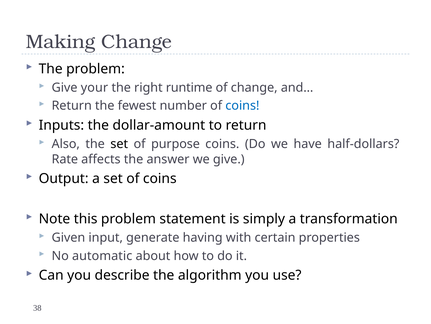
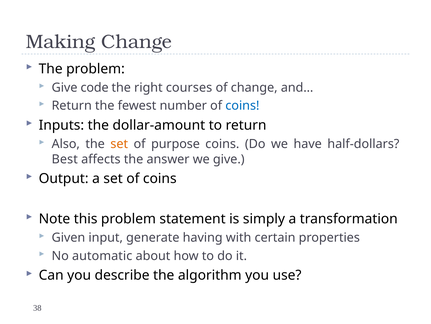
your: your -> code
runtime: runtime -> courses
set at (119, 144) colour: black -> orange
Rate: Rate -> Best
